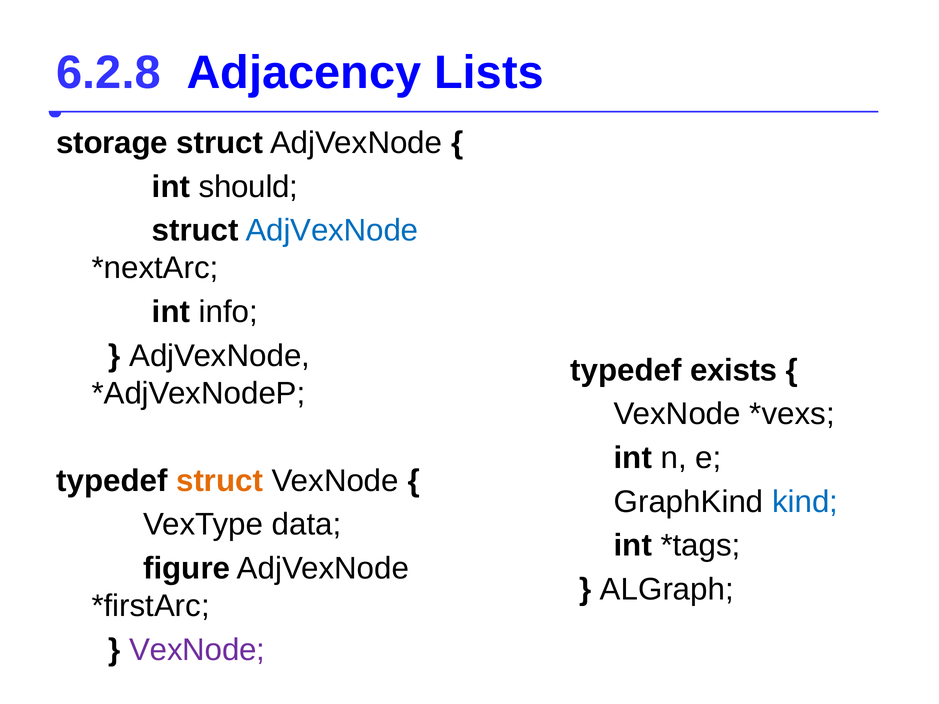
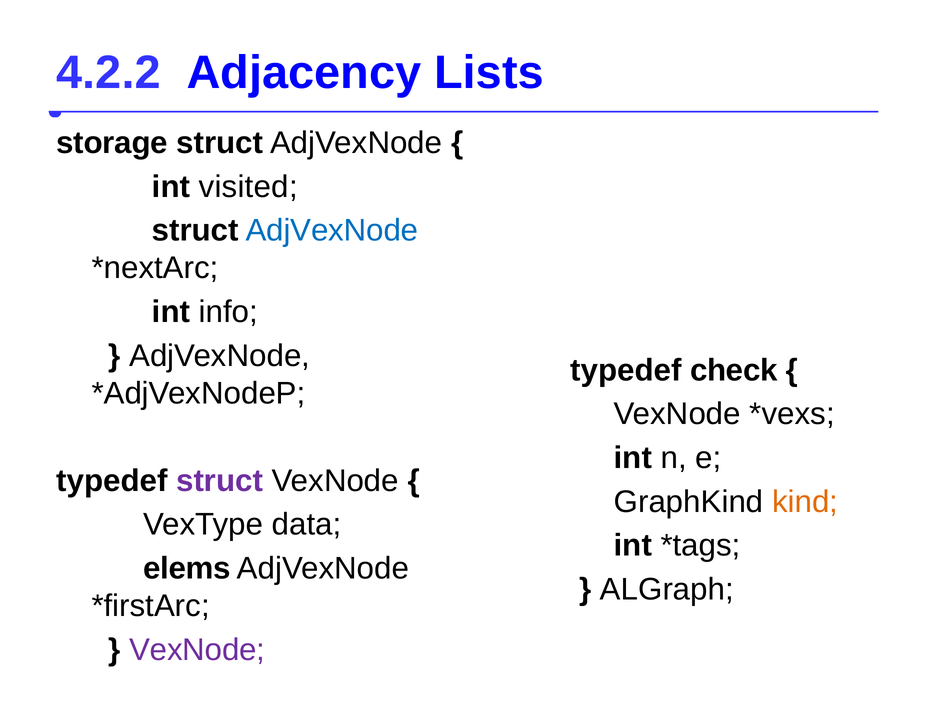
6.2.8: 6.2.8 -> 4.2.2
should: should -> visited
exists: exists -> check
struct at (220, 481) colour: orange -> purple
kind colour: blue -> orange
figure: figure -> elems
